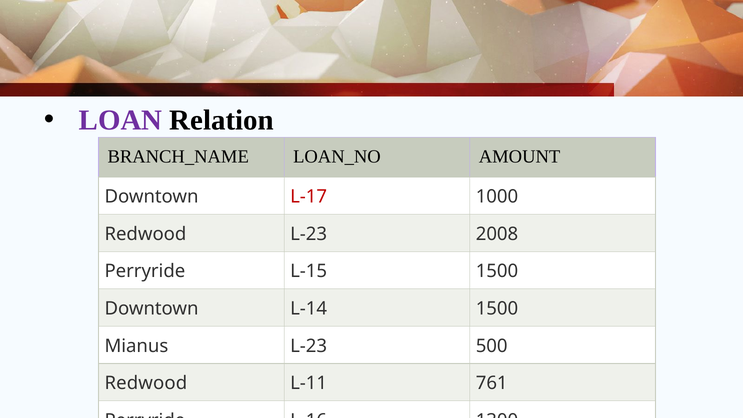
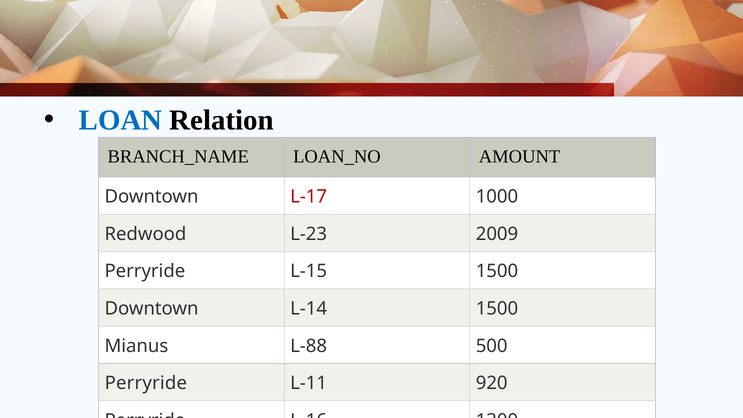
LOAN colour: purple -> blue
2008: 2008 -> 2009
Mianus L-23: L-23 -> L-88
Redwood at (146, 383): Redwood -> Perryride
761: 761 -> 920
